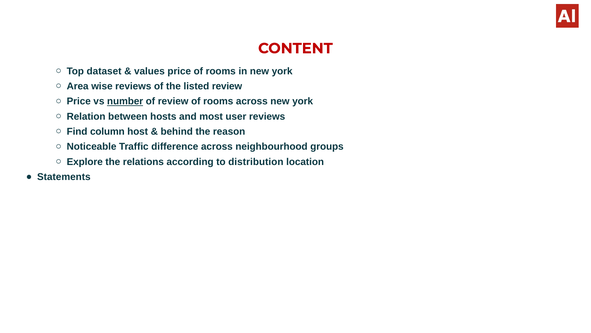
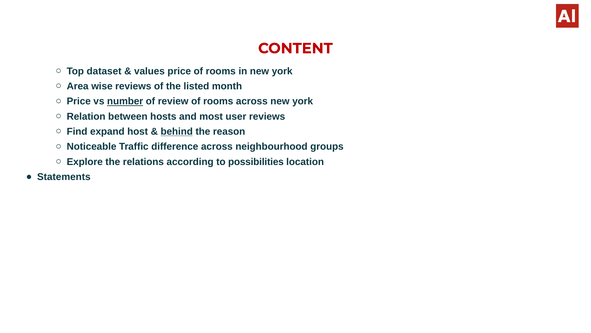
listed review: review -> month
column: column -> expand
behind underline: none -> present
distribution: distribution -> possibilities
